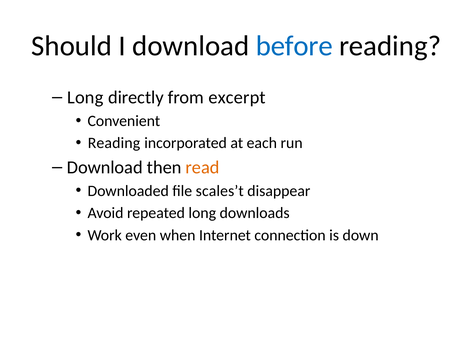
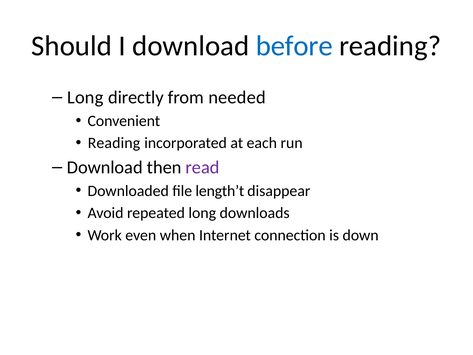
excerpt: excerpt -> needed
read colour: orange -> purple
scales’t: scales’t -> length’t
